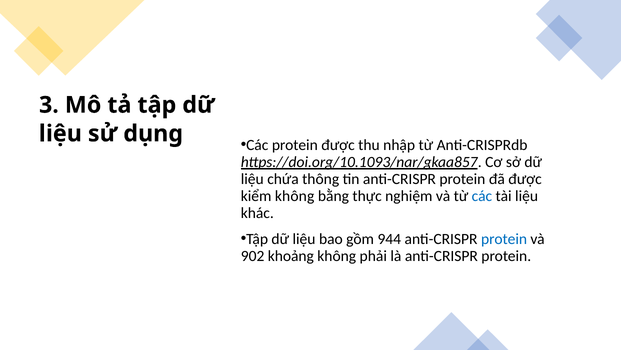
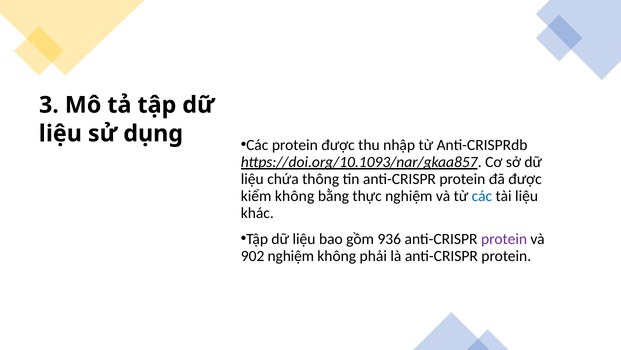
944: 944 -> 936
protein at (504, 239) colour: blue -> purple
902 khoảng: khoảng -> nghiệm
